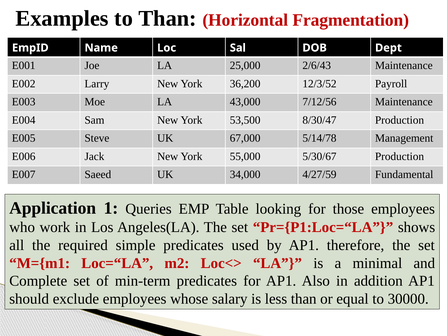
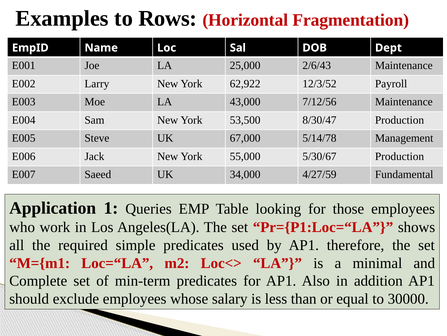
to Than: Than -> Rows
36,200: 36,200 -> 62,922
